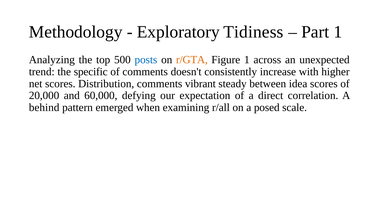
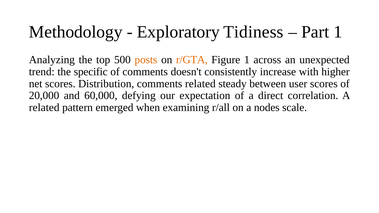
posts colour: blue -> orange
comments vibrant: vibrant -> related
idea: idea -> user
behind at (44, 108): behind -> related
posed: posed -> nodes
